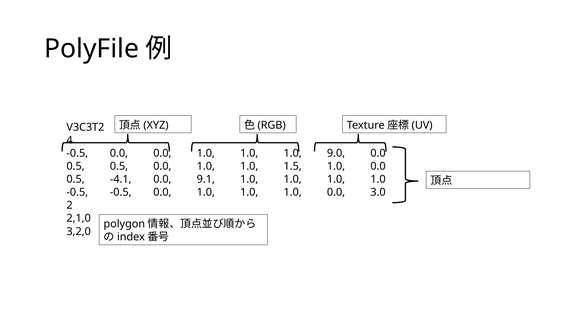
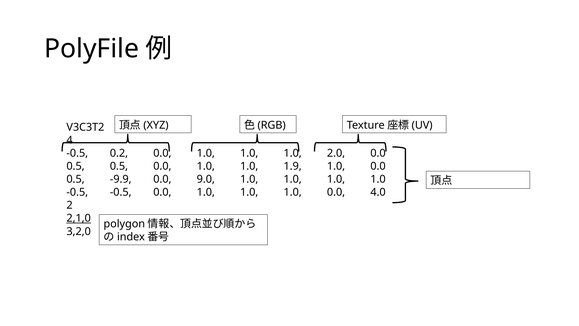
0.0 at (119, 153): 0.0 -> 0.2
9.0: 9.0 -> 2.0
1.5: 1.5 -> 1.9
-4.1: -4.1 -> -9.9
9.1: 9.1 -> 9.0
3.0: 3.0 -> 4.0
2,1,0 underline: none -> present
